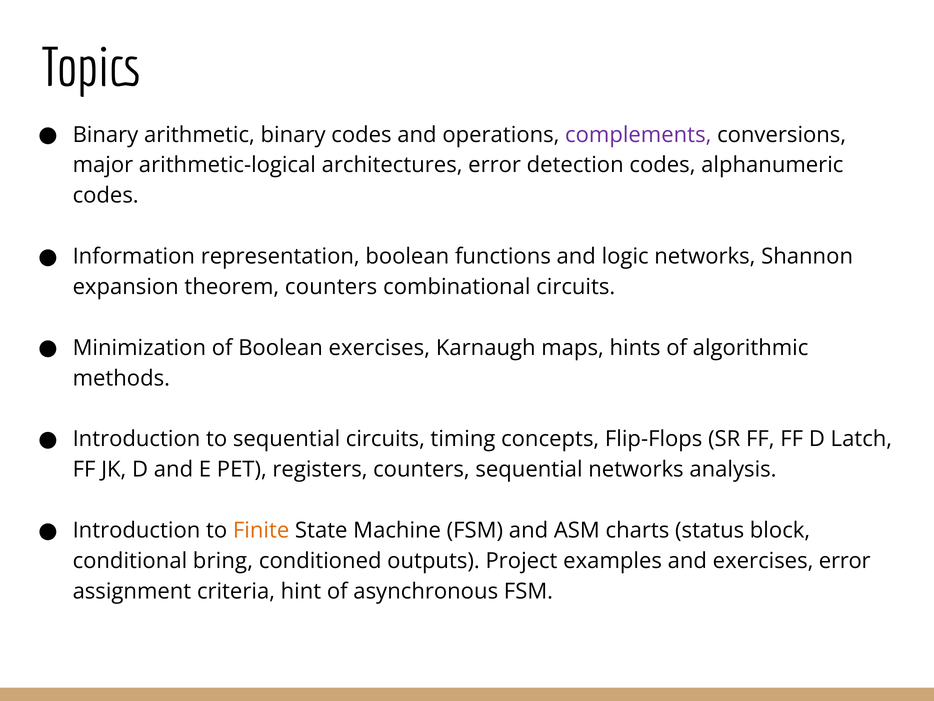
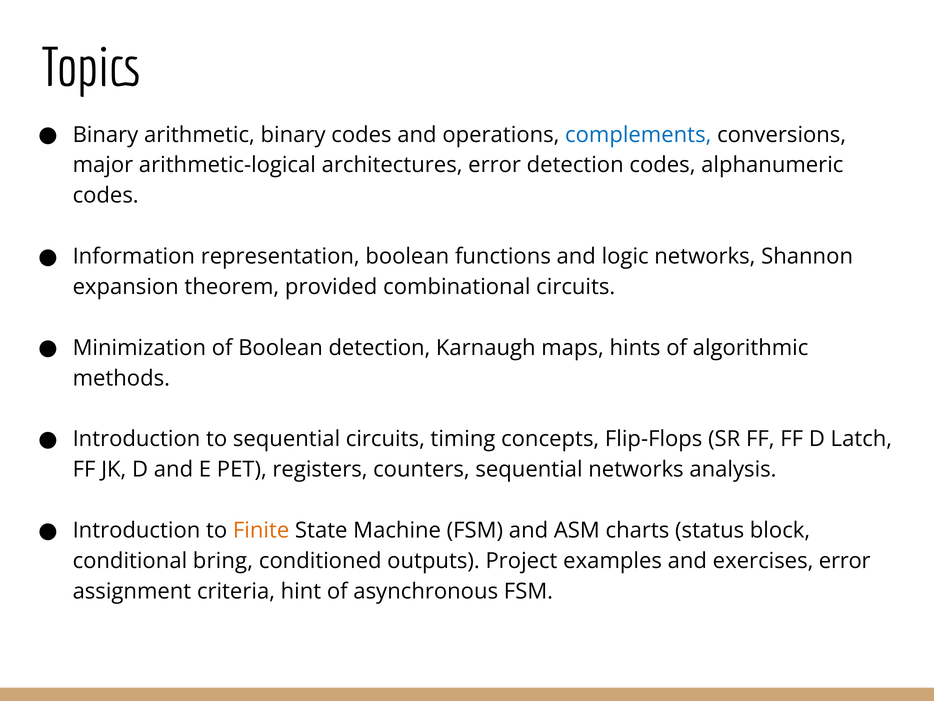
complements colour: purple -> blue
theorem counters: counters -> provided
Boolean exercises: exercises -> detection
